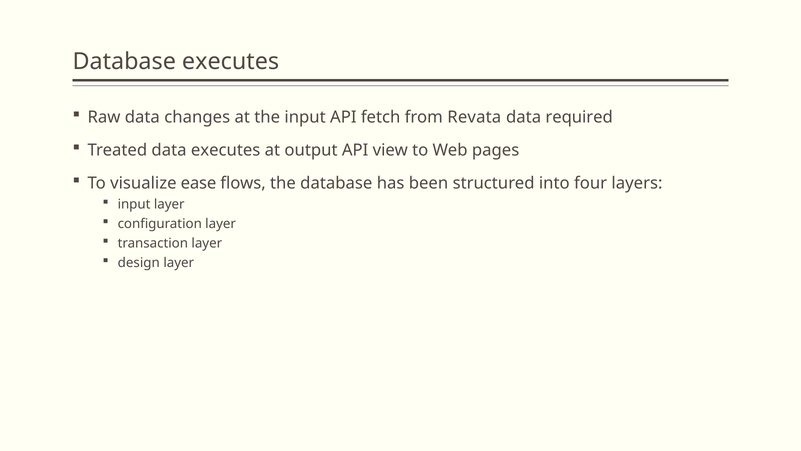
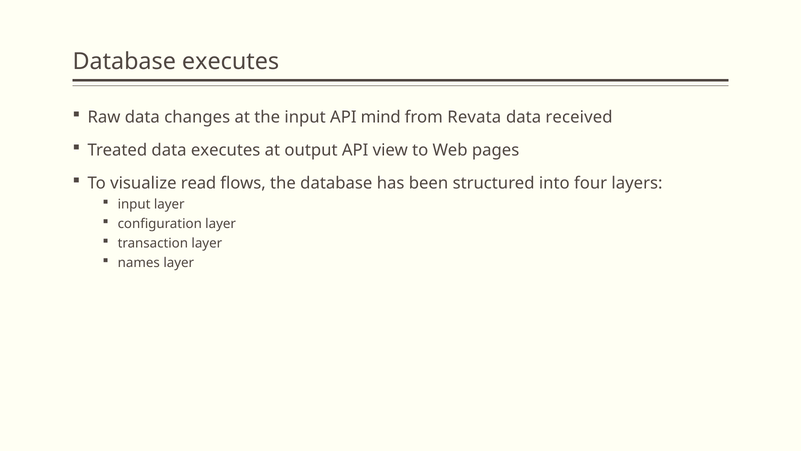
fetch: fetch -> mind
required: required -> received
ease: ease -> read
design: design -> names
